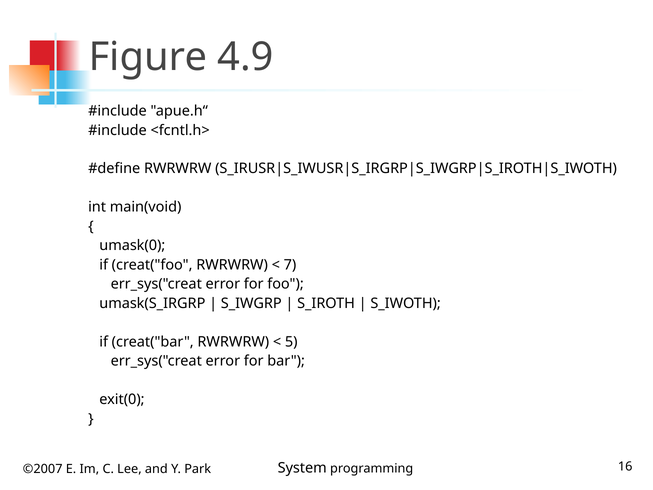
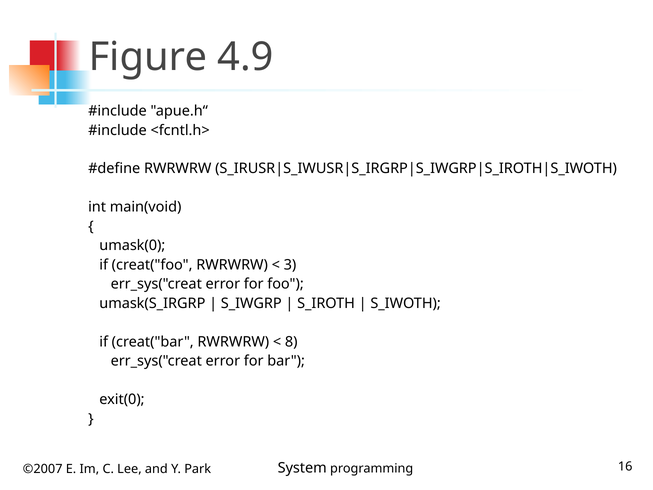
7: 7 -> 3
5: 5 -> 8
